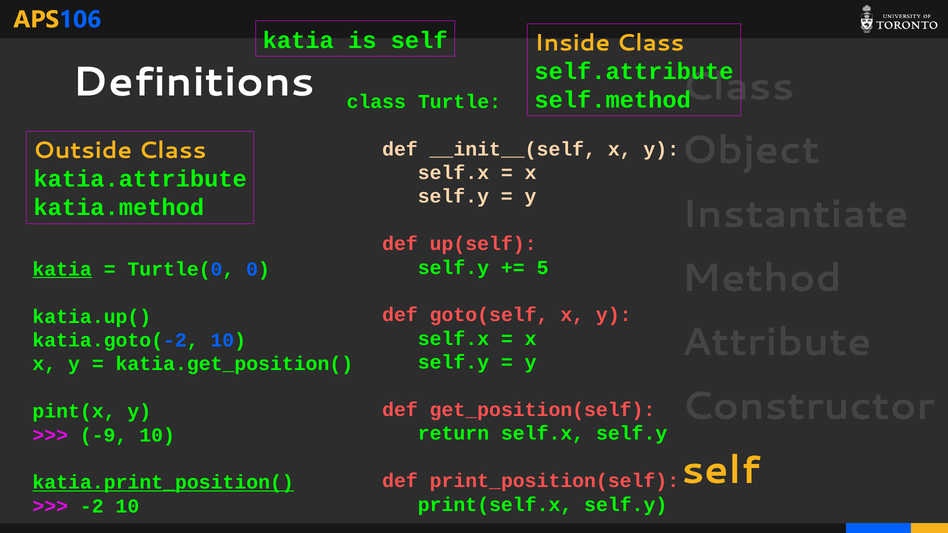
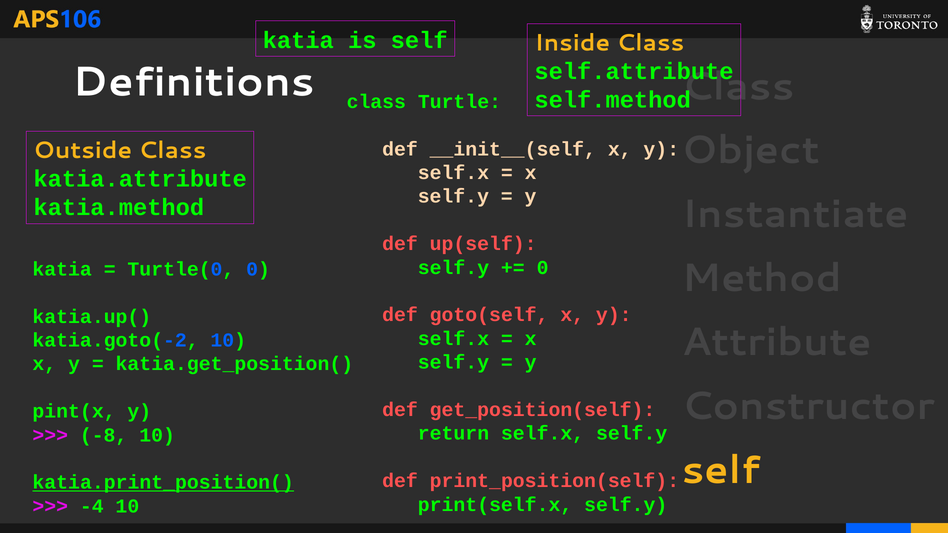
5 at (543, 268): 5 -> 0
katia at (62, 269) underline: present -> none
-9: -9 -> -8
-2: -2 -> -4
